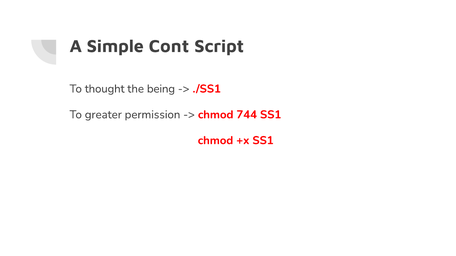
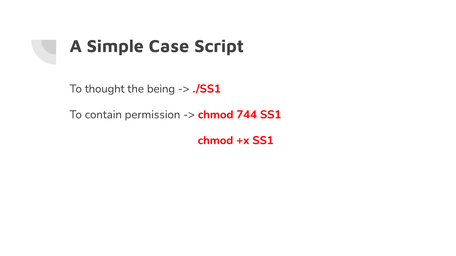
Cont: Cont -> Case
greater: greater -> contain
